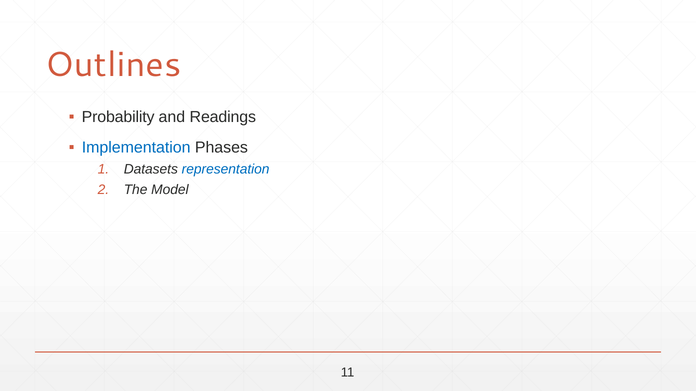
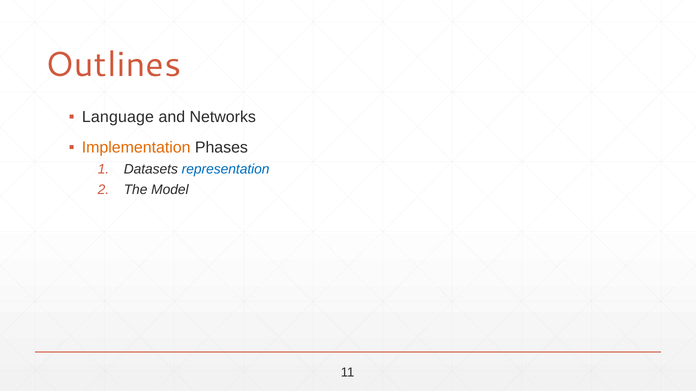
Probability: Probability -> Language
Readings: Readings -> Networks
Implementation colour: blue -> orange
